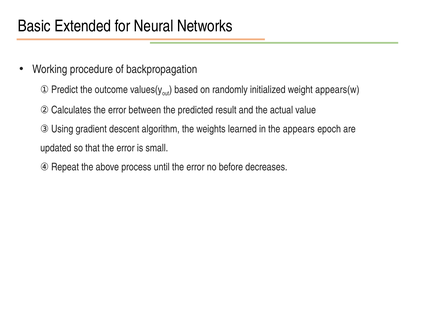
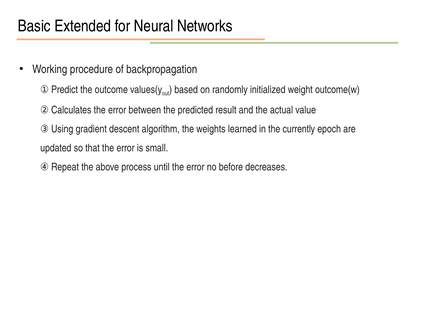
appears(w: appears(w -> outcome(w
appears: appears -> currently
